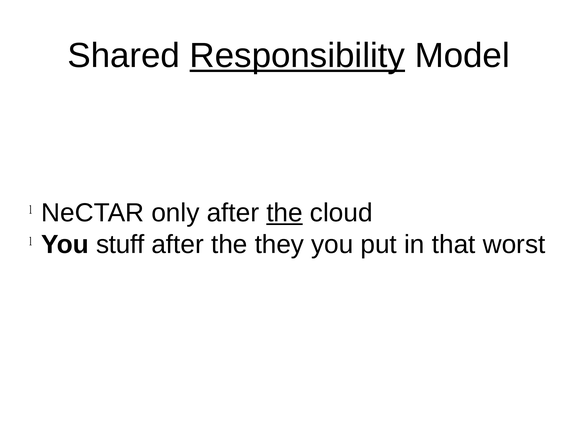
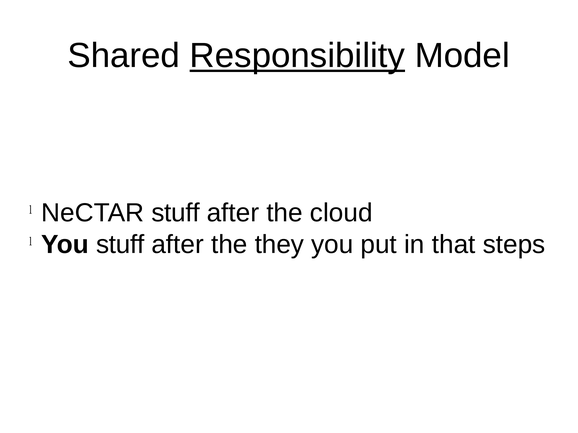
NeCTAR only: only -> stuff
the at (285, 213) underline: present -> none
worst: worst -> steps
